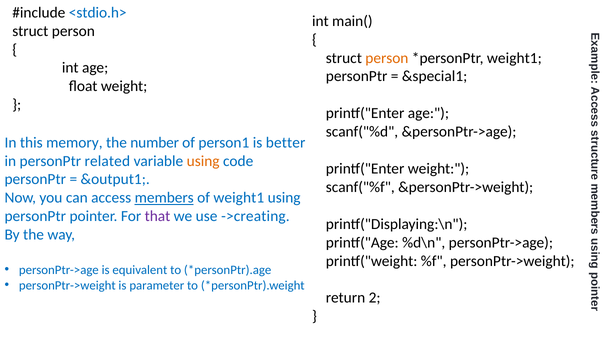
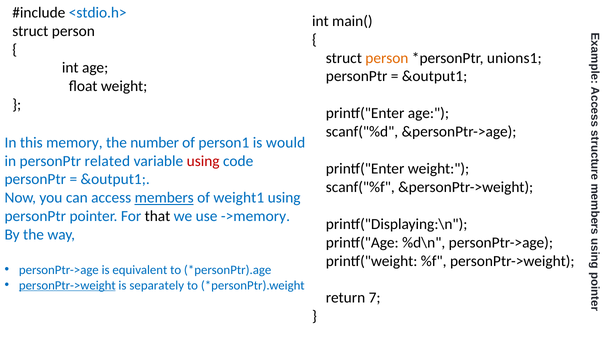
weight1 at (514, 58): weight1 -> unions1
&special1 at (435, 76): &special1 -> &output1
better: better -> would
using at (203, 161) colour: orange -> red
that colour: purple -> black
->creating: ->creating -> ->memory
personPtr->weight at (67, 285) underline: none -> present
parameter: parameter -> separately
2: 2 -> 7
